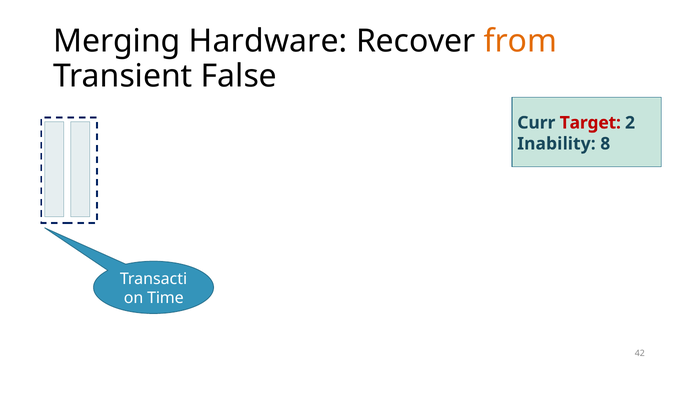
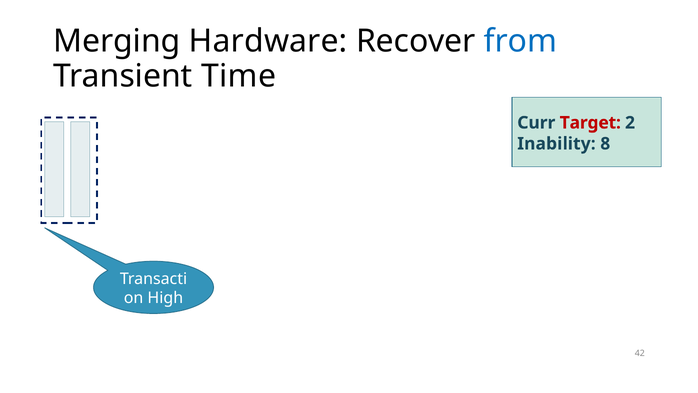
from colour: orange -> blue
False: False -> Time
Time: Time -> High
